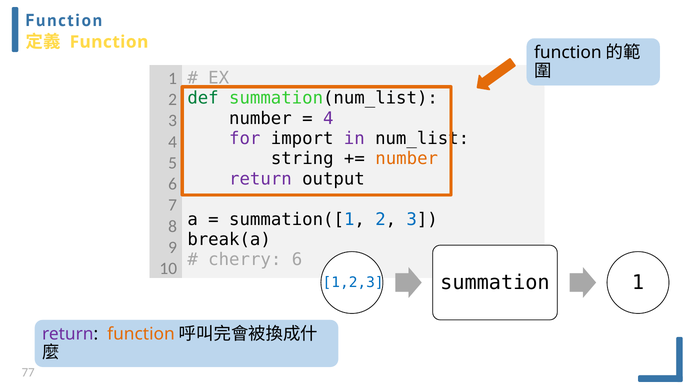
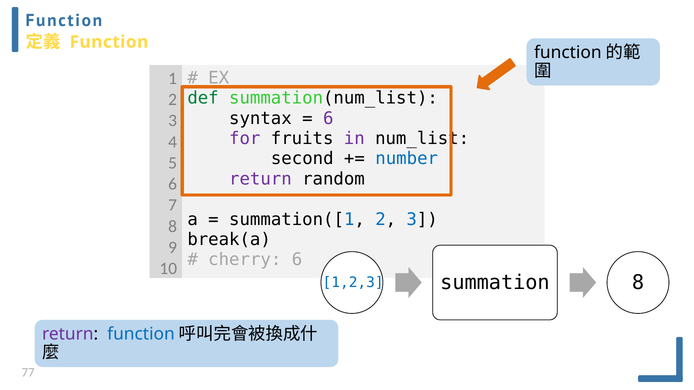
number at (260, 118): number -> syntax
4 at (328, 118): 4 -> 6
import: import -> fruits
string: string -> second
number at (407, 159) colour: orange -> blue
output: output -> random
summation 1: 1 -> 8
function at (141, 334) colour: orange -> blue
